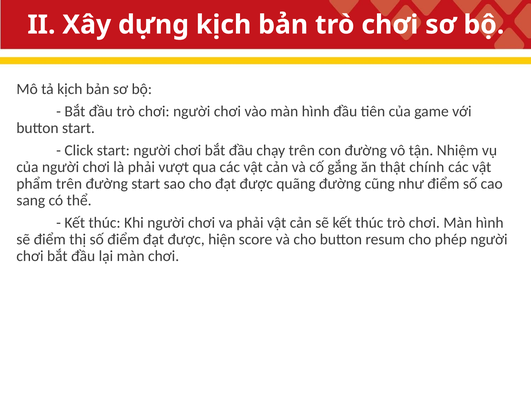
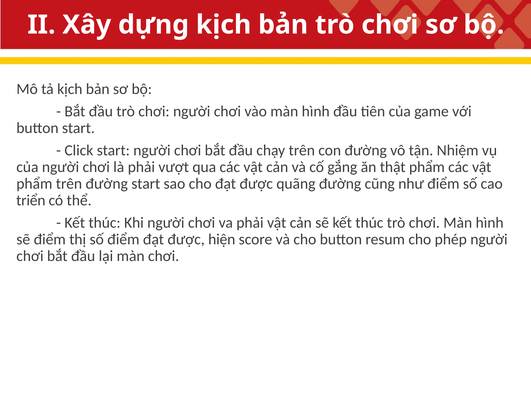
thật chính: chính -> phẩm
sang: sang -> triển
